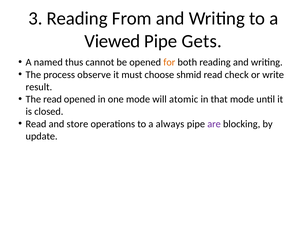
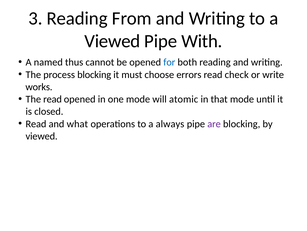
Gets: Gets -> With
for colour: orange -> blue
process observe: observe -> blocking
shmid: shmid -> errors
result: result -> works
store: store -> what
update at (42, 136): update -> viewed
